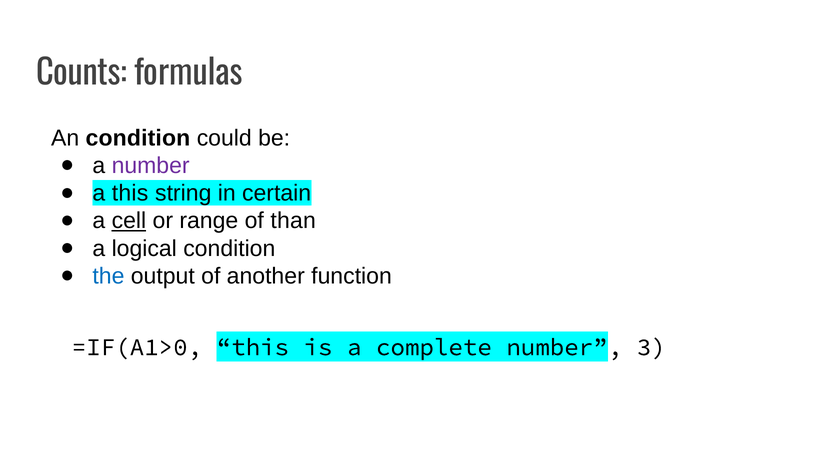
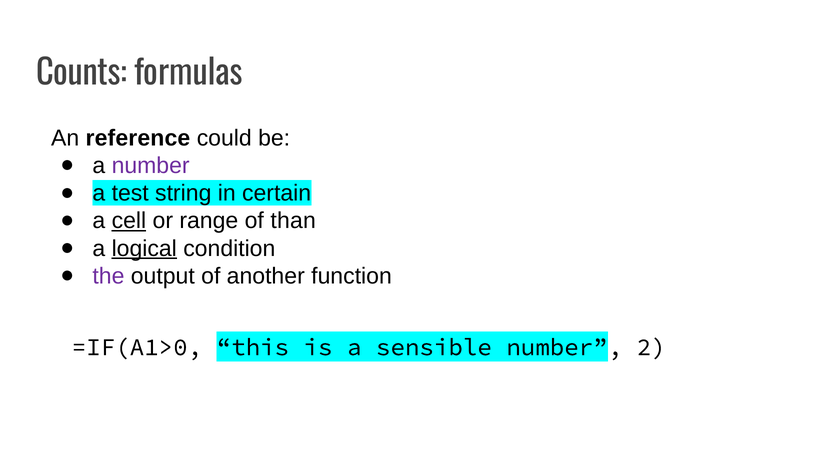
An condition: condition -> reference
a this: this -> test
logical underline: none -> present
the colour: blue -> purple
complete: complete -> sensible
3: 3 -> 2
